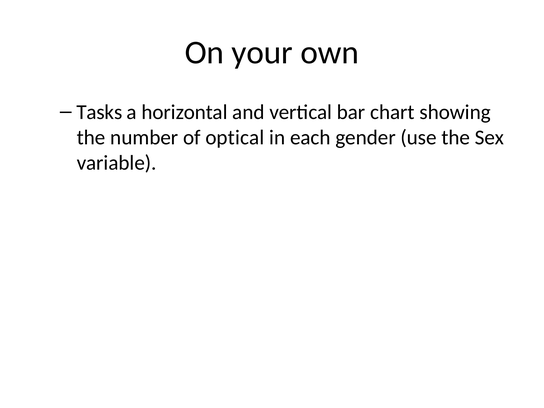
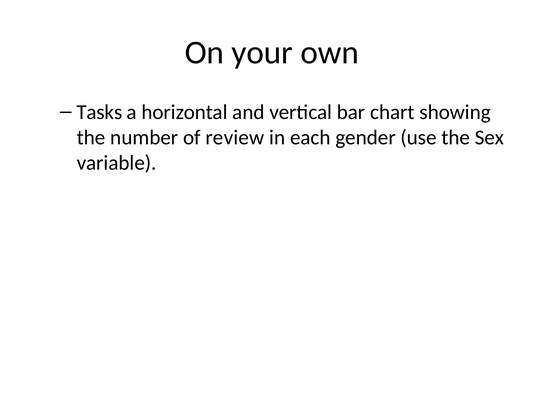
optical: optical -> review
